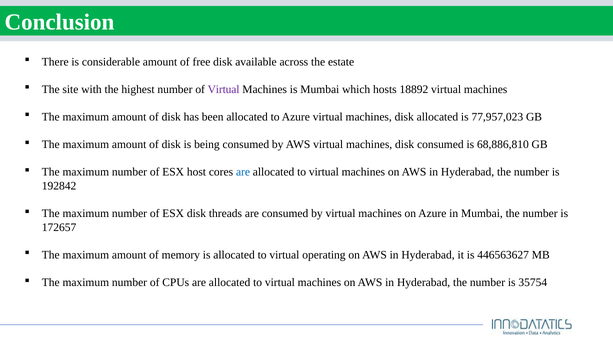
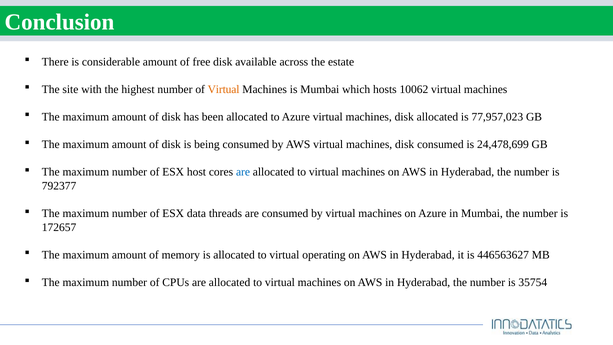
Virtual at (224, 89) colour: purple -> orange
18892: 18892 -> 10062
68,886,810: 68,886,810 -> 24,478,699
192842: 192842 -> 792377
ESX disk: disk -> data
